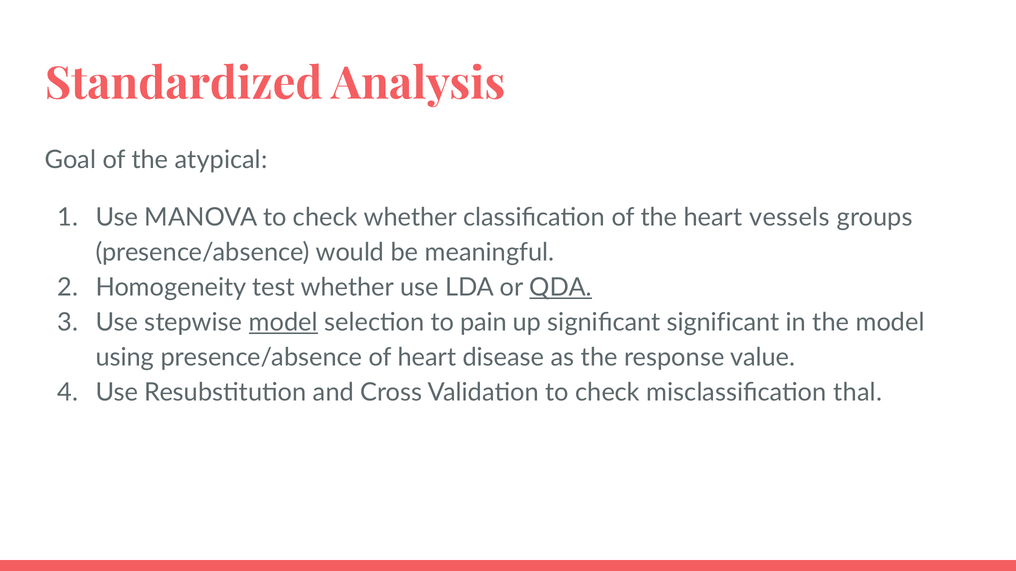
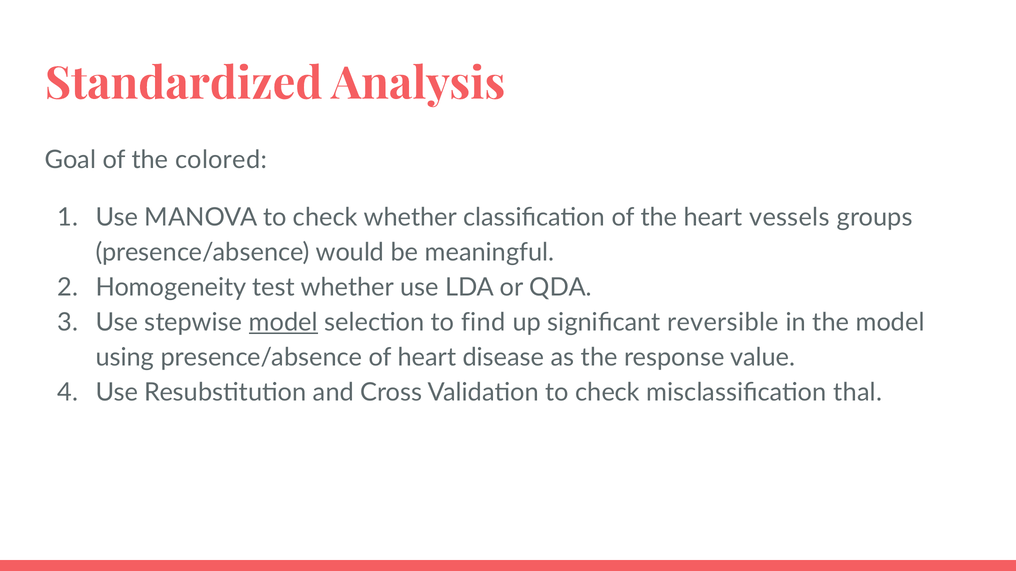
atypical: atypical -> colored
QDA underline: present -> none
pain: pain -> find
significant significant: significant -> reversible
